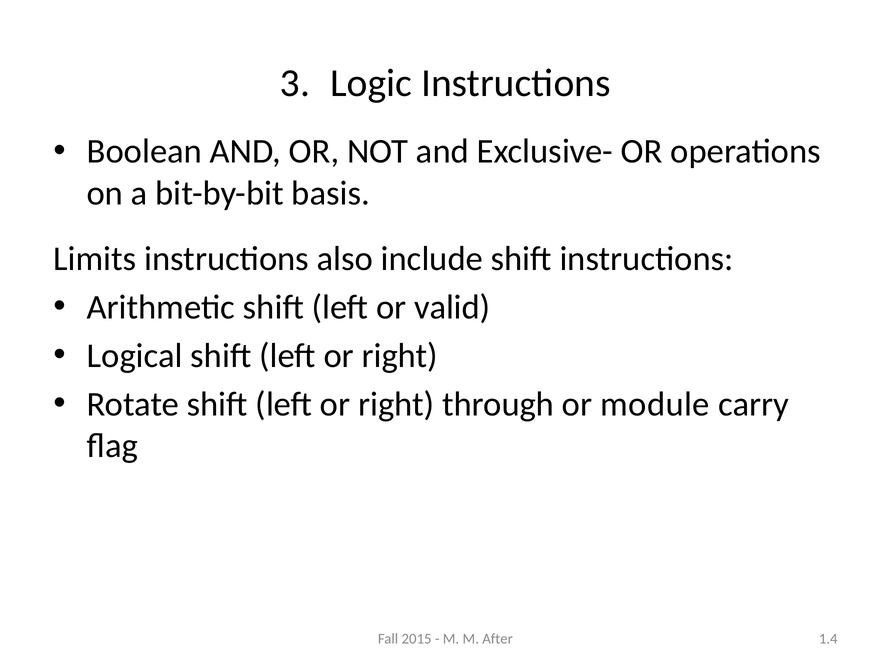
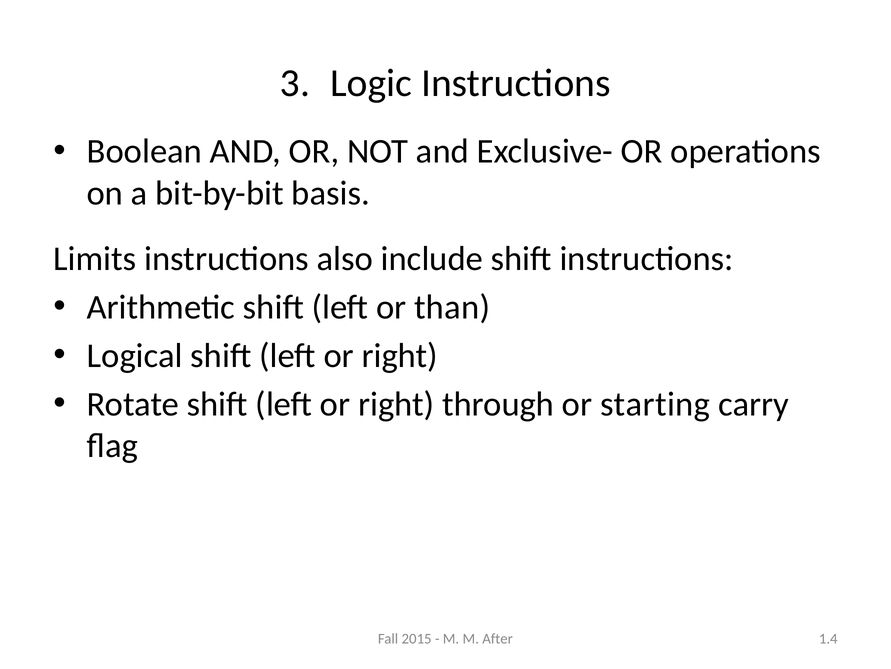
valid: valid -> than
module: module -> starting
